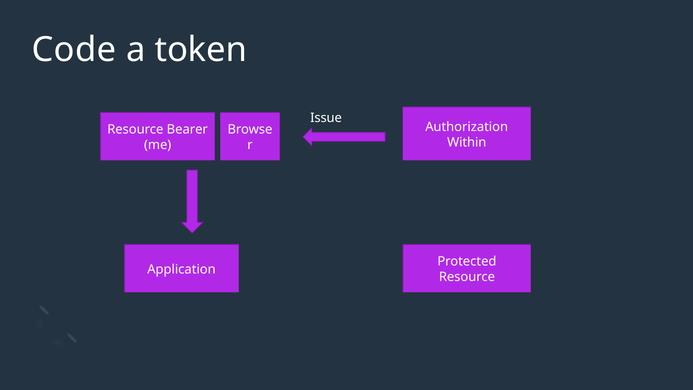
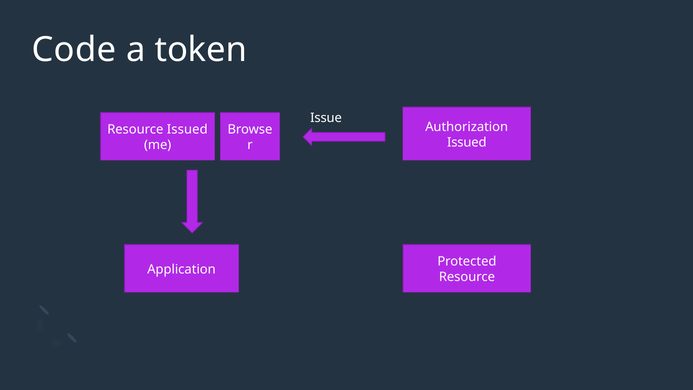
Resource Bearer: Bearer -> Issued
Within at (467, 142): Within -> Issued
